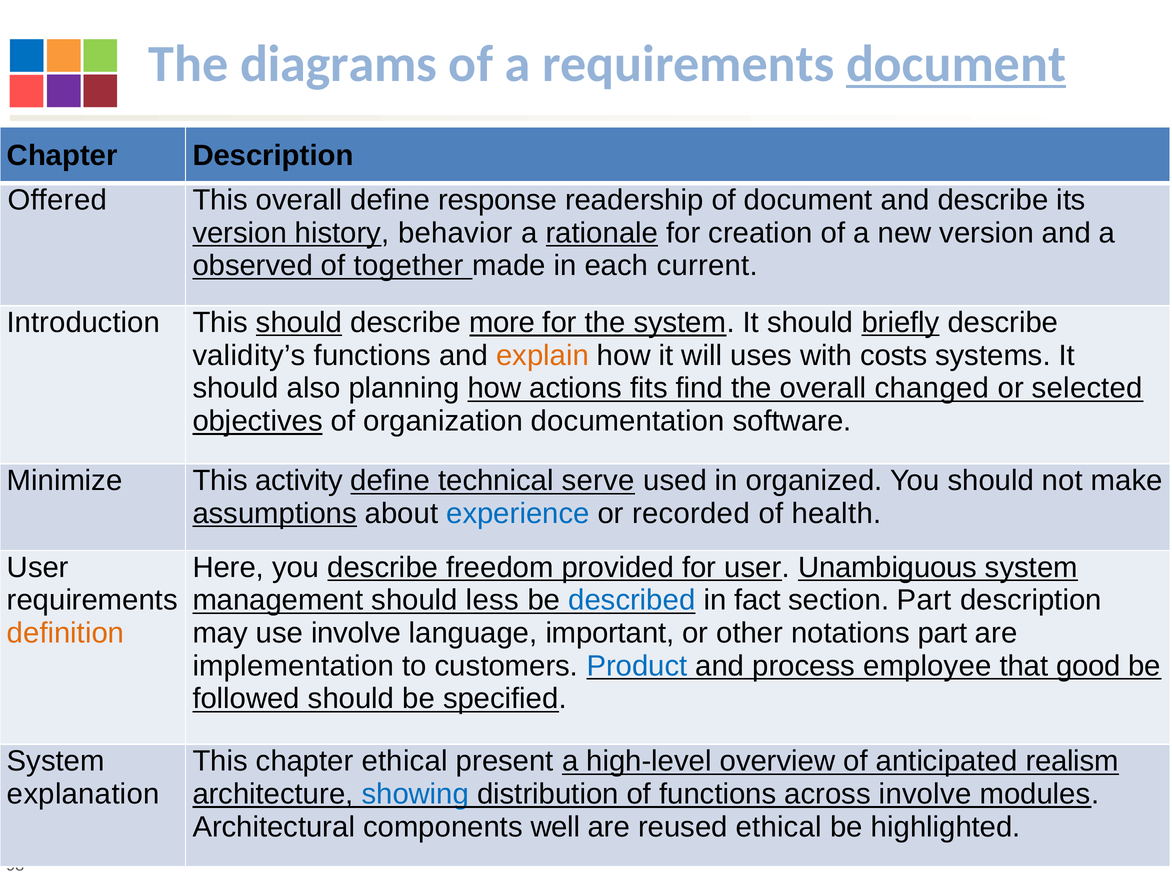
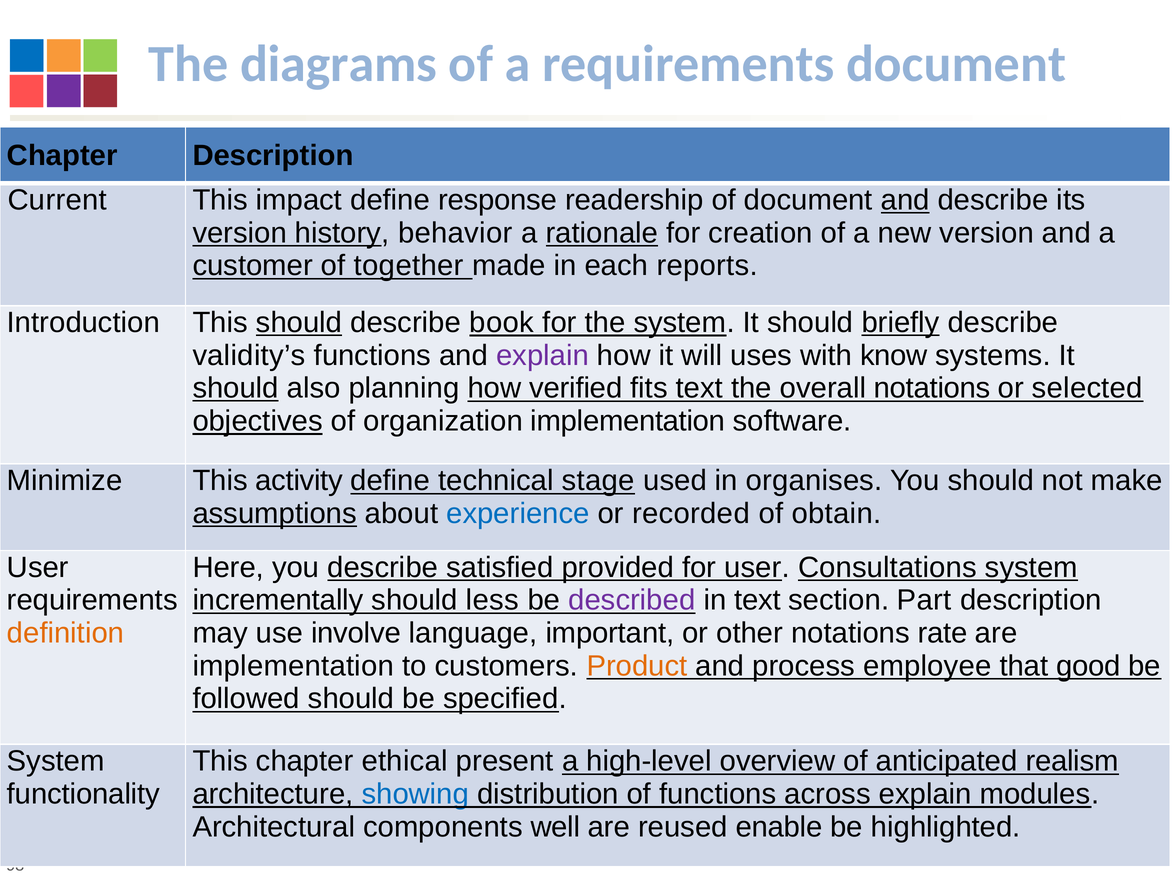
document at (956, 64) underline: present -> none
Offered: Offered -> Current
This overall: overall -> impact
and at (905, 200) underline: none -> present
observed: observed -> customer
current: current -> reports
more: more -> book
explain at (542, 355) colour: orange -> purple
costs: costs -> know
should at (236, 388) underline: none -> present
actions: actions -> verified
fits find: find -> text
overall changed: changed -> notations
organization documentation: documentation -> implementation
serve: serve -> stage
organized: organized -> organises
health: health -> obtain
freedom: freedom -> satisfied
Unambiguous: Unambiguous -> Consultations
management: management -> incrementally
described colour: blue -> purple
in fact: fact -> text
notations part: part -> rate
Product colour: blue -> orange
explanation: explanation -> functionality
across involve: involve -> explain
reused ethical: ethical -> enable
